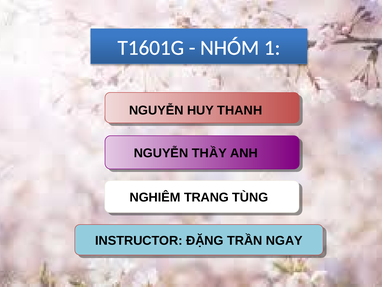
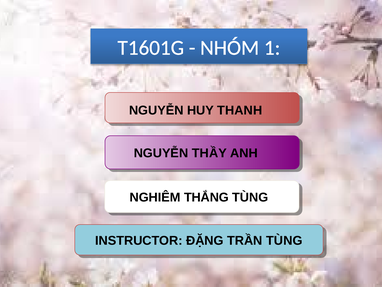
TRANG: TRANG -> THẮNG
TRẦN NGAY: NGAY -> TÙNG
